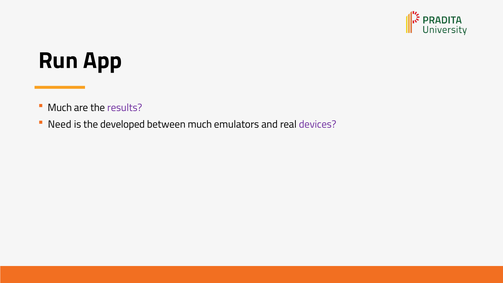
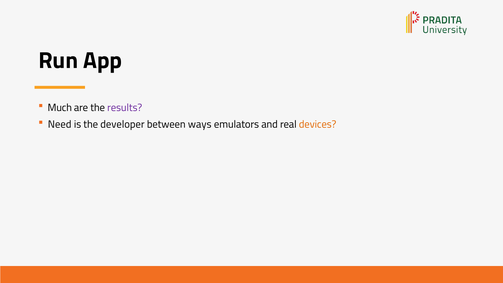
developed: developed -> developer
between much: much -> ways
devices colour: purple -> orange
